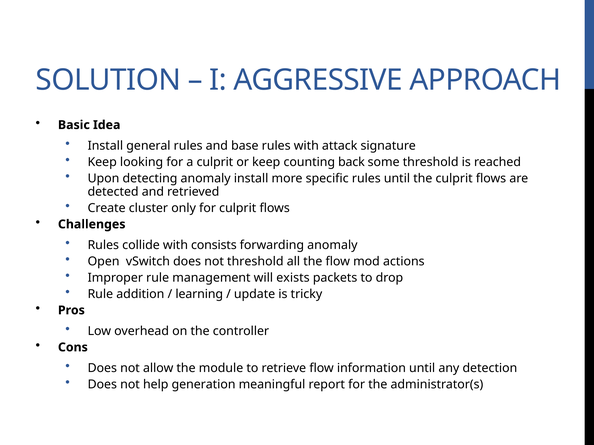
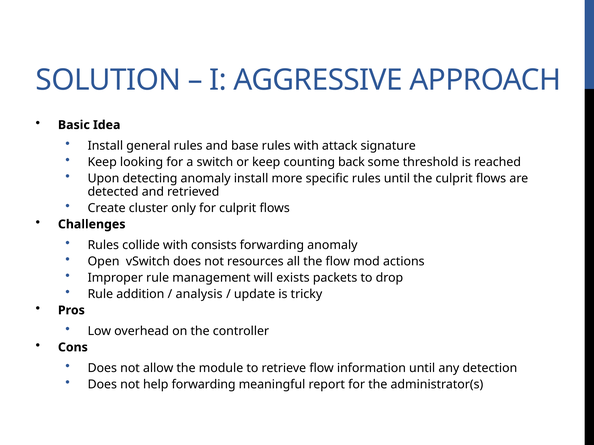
a culprit: culprit -> switch
not threshold: threshold -> resources
learning: learning -> analysis
help generation: generation -> forwarding
